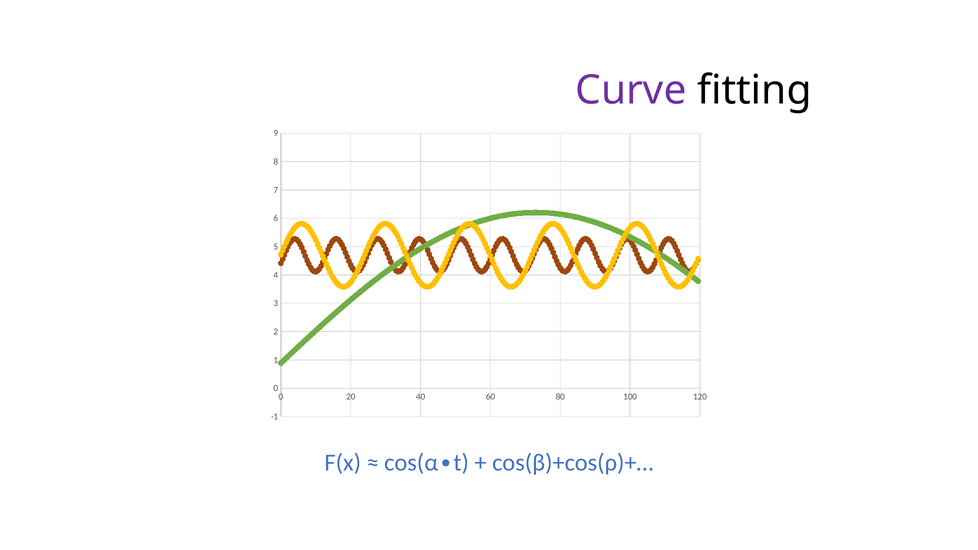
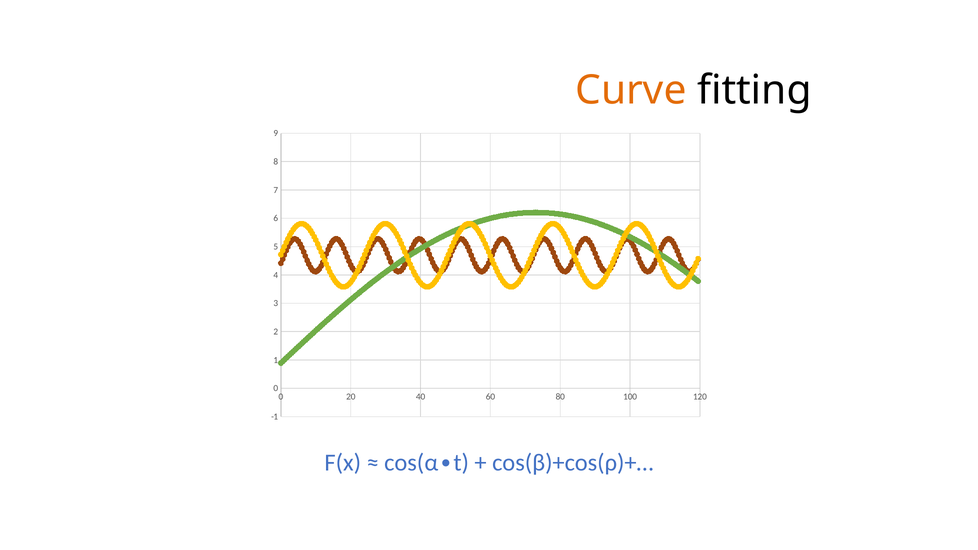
Curve colour: purple -> orange
